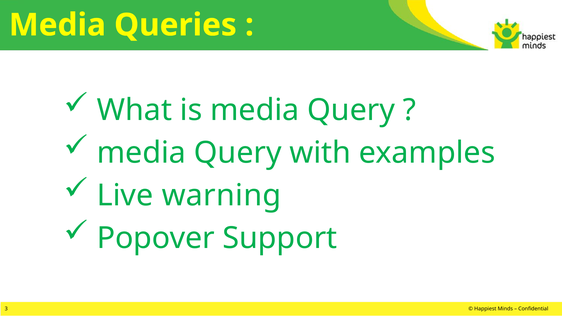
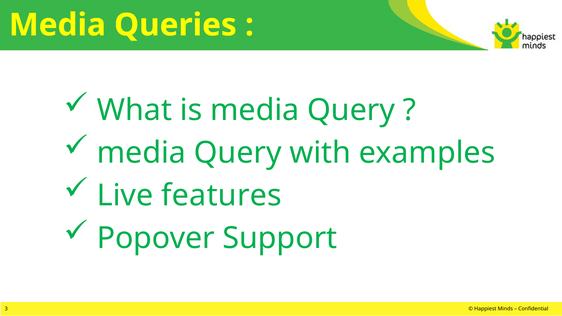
warning: warning -> features
